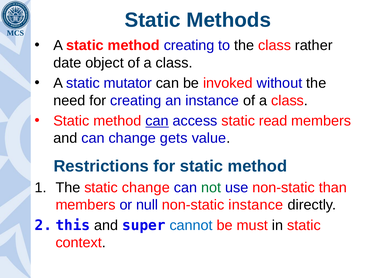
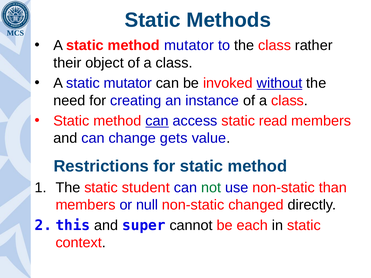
method creating: creating -> mutator
date: date -> their
without underline: none -> present
static change: change -> student
non-static instance: instance -> changed
cannot colour: blue -> black
must: must -> each
